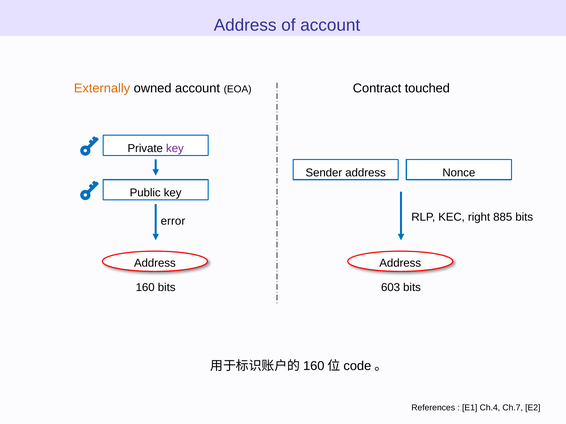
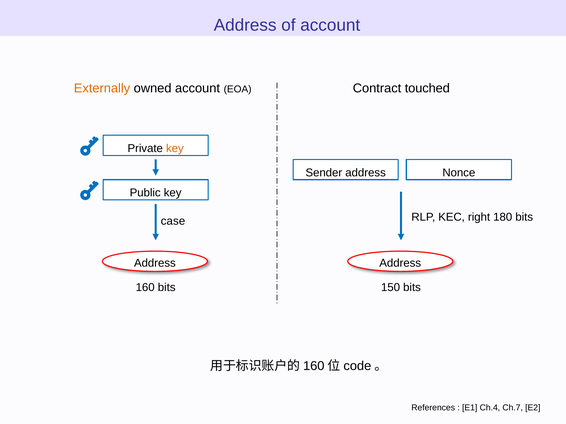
key at (175, 149) colour: purple -> orange
error: error -> case
885: 885 -> 180
603: 603 -> 150
